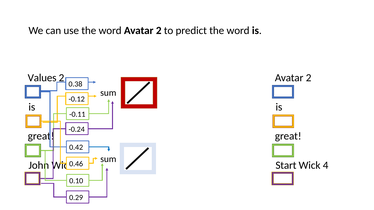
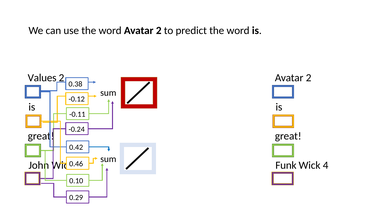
Start: Start -> Funk
